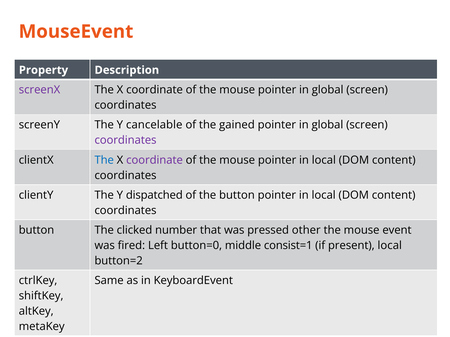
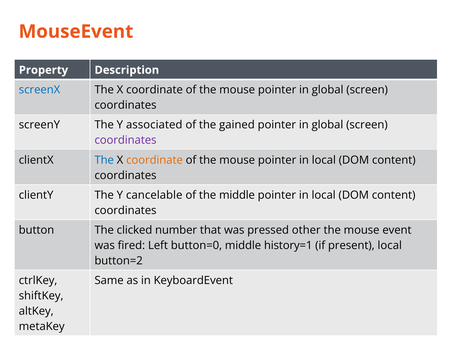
screenX colour: purple -> blue
cancelable: cancelable -> associated
coordinate at (155, 160) colour: purple -> orange
dispatched: dispatched -> cancelable
the button: button -> middle
consist=1: consist=1 -> history=1
